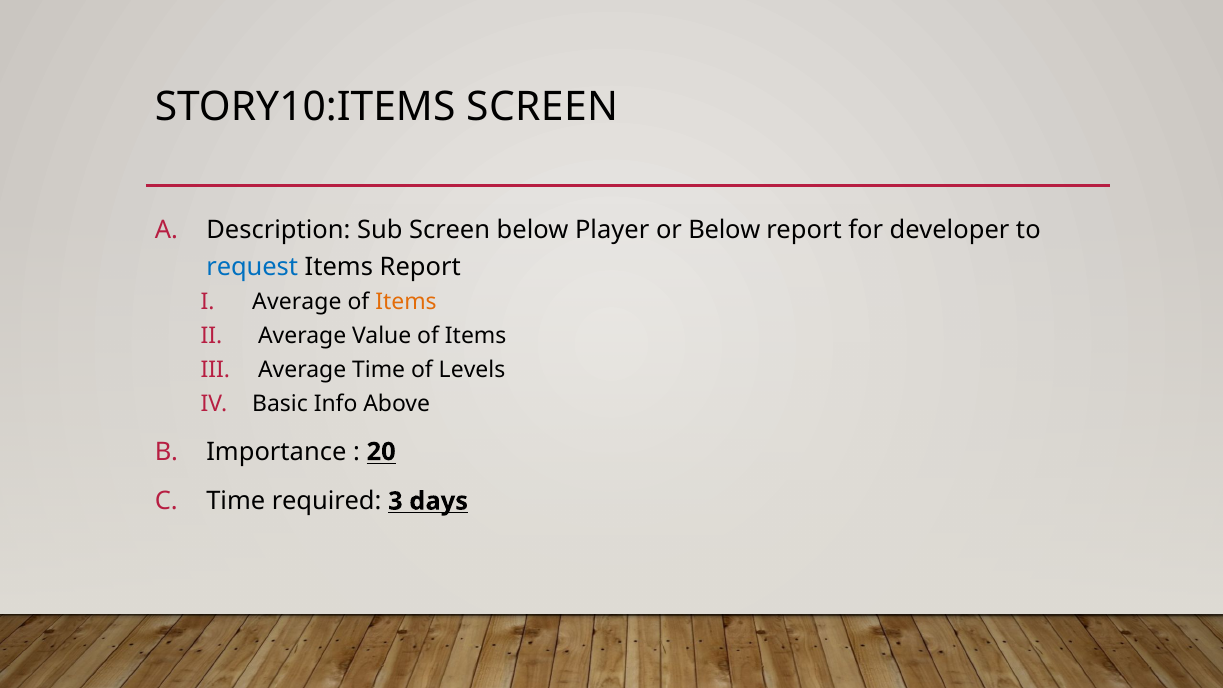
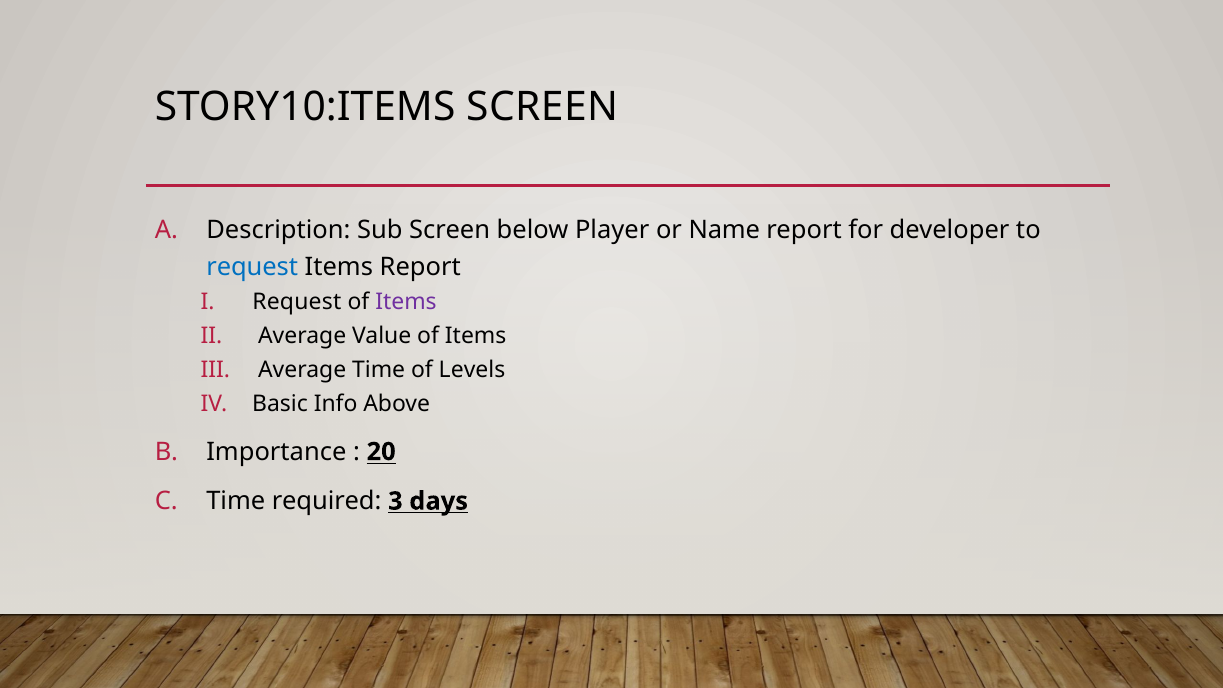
or Below: Below -> Name
Average at (297, 302): Average -> Request
Items at (406, 302) colour: orange -> purple
